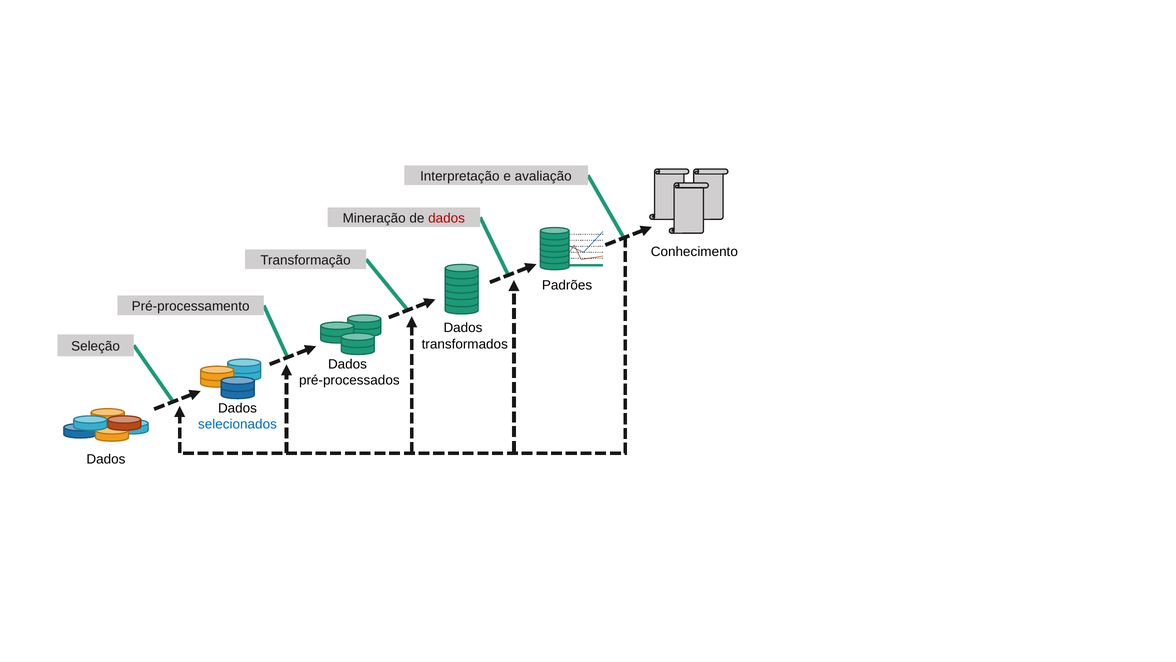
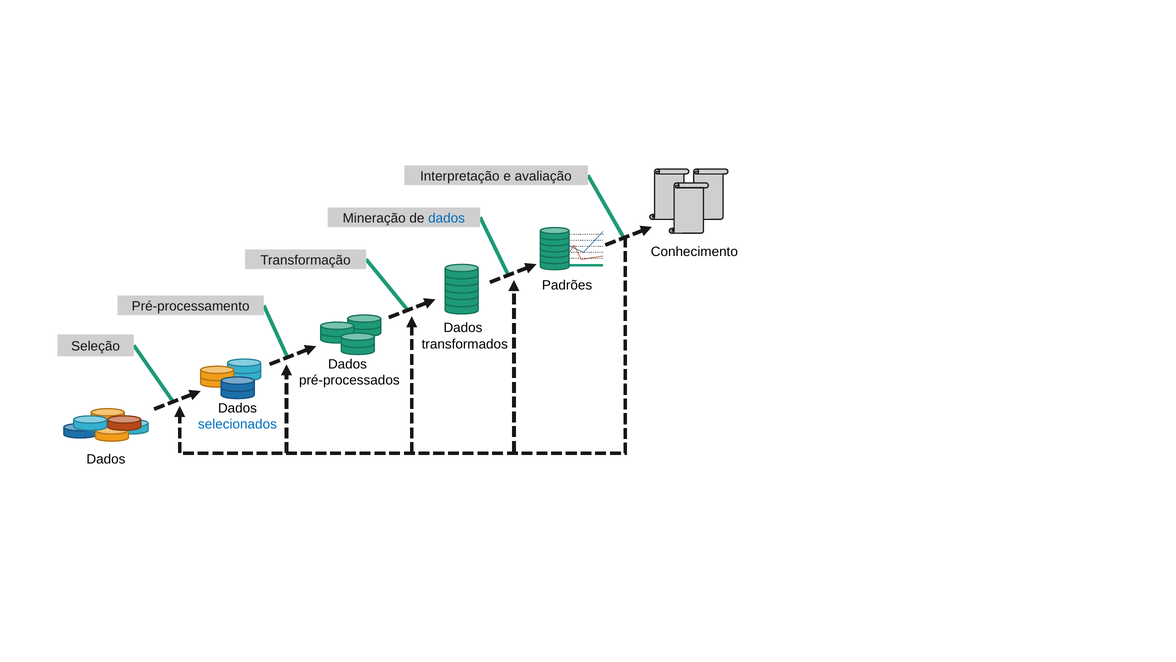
dados at (447, 218) colour: red -> blue
